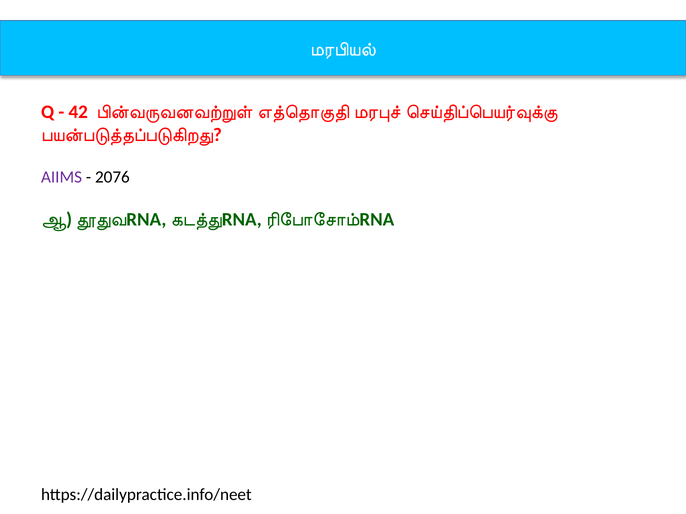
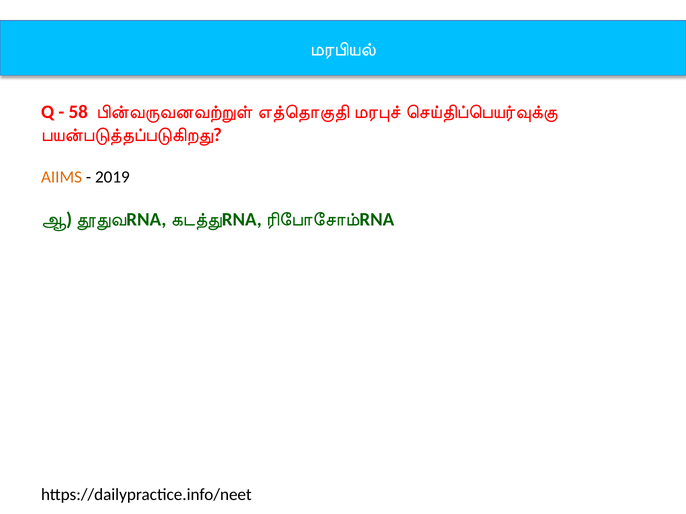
42: 42 -> 58
AIIMS colour: purple -> orange
2076: 2076 -> 2019
